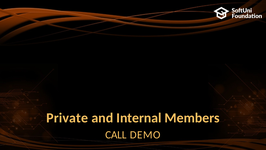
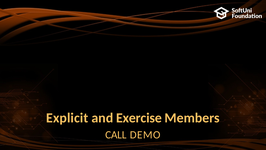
Private: Private -> Explicit
Internal: Internal -> Exercise
